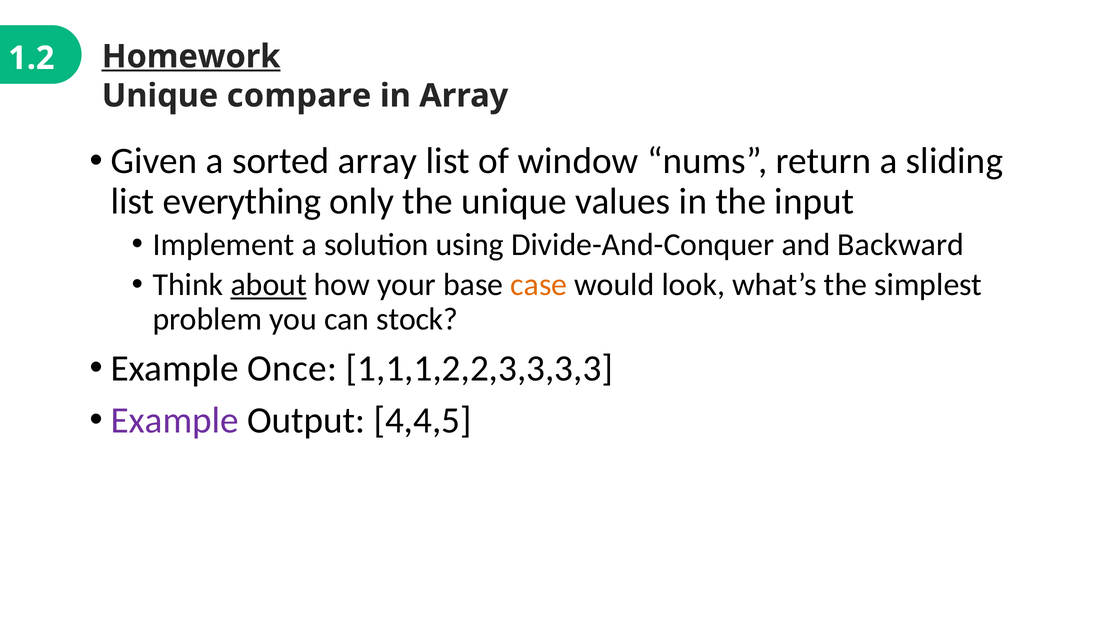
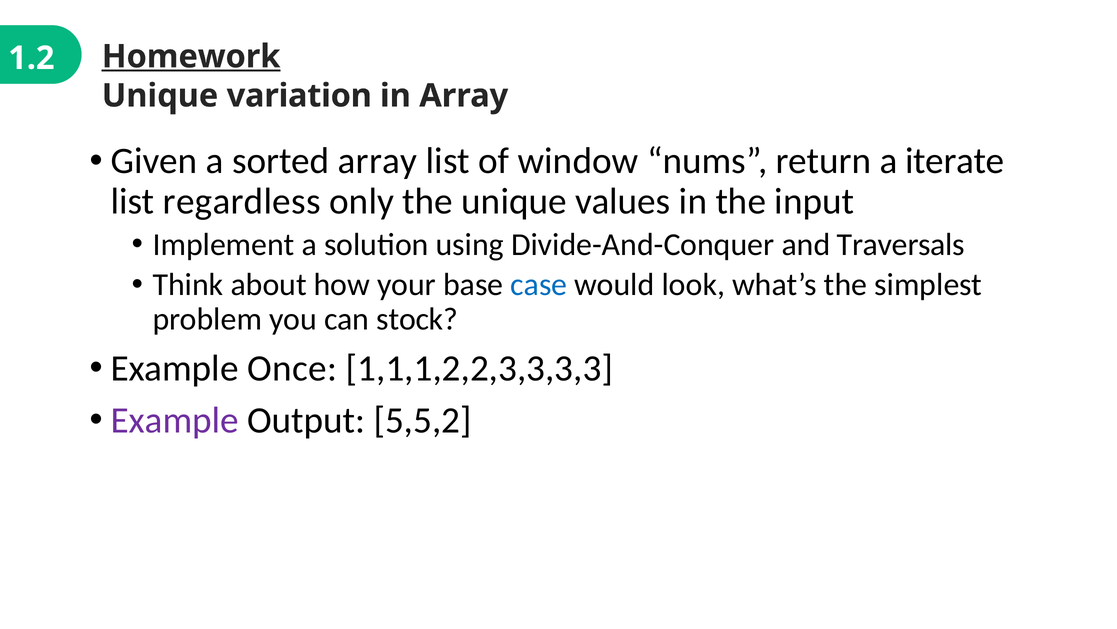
compare: compare -> variation
sliding: sliding -> iterate
everything: everything -> regardless
Backward: Backward -> Traversals
about underline: present -> none
case colour: orange -> blue
4,4,5: 4,4,5 -> 5,5,2
